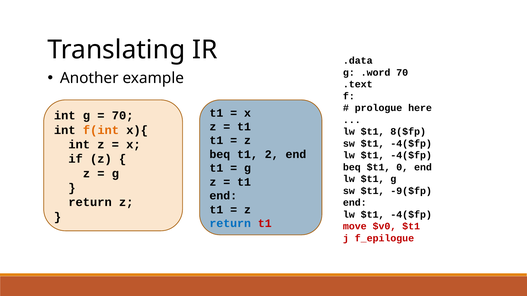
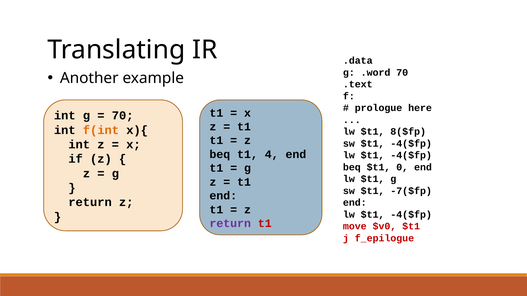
2: 2 -> 4
-9($fp: -9($fp -> -7($fp
return at (230, 224) colour: blue -> purple
